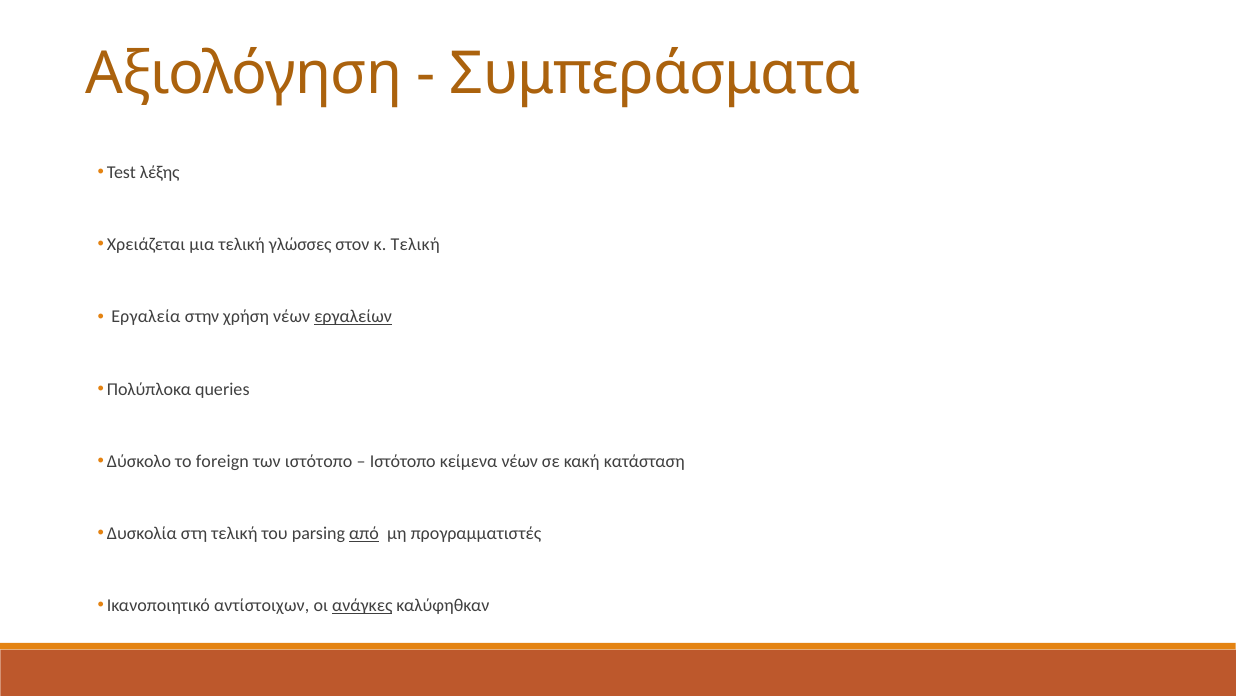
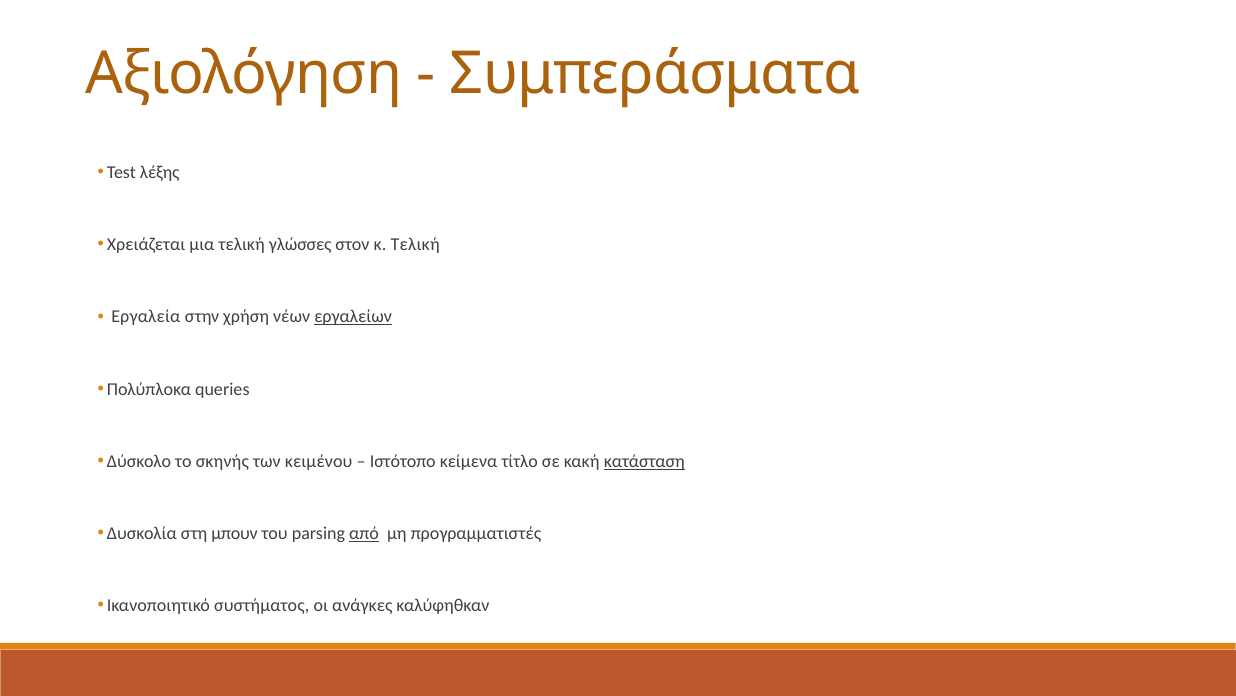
foreign: foreign -> σκηνής
των ιστότοπο: ιστότοπο -> κειμένου
κείμενα νέων: νέων -> τίτλο
κατάσταση underline: none -> present
στη τελική: τελική -> μπουν
αντίστοιχων: αντίστοιχων -> συστήματος
ανάγκες underline: present -> none
